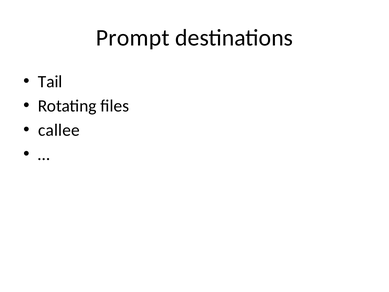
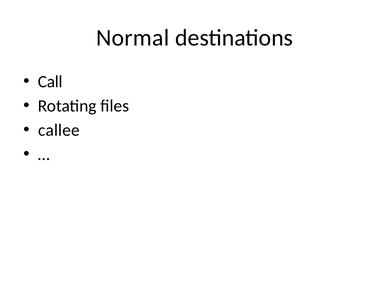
Prompt: Prompt -> Normal
Tail: Tail -> Call
